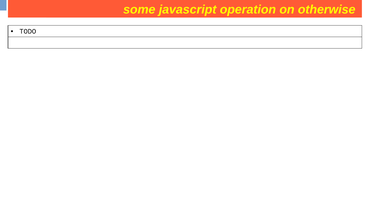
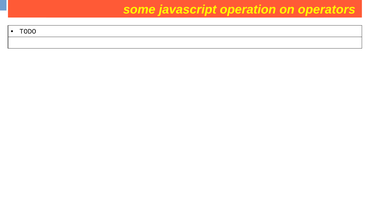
otherwise: otherwise -> operators
